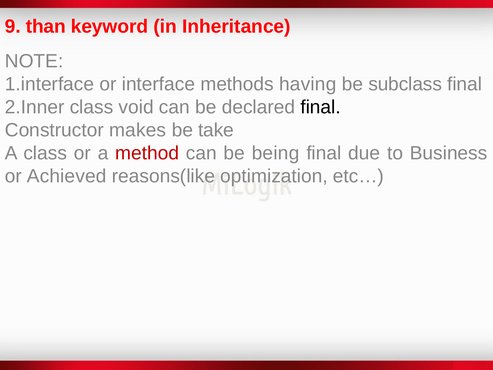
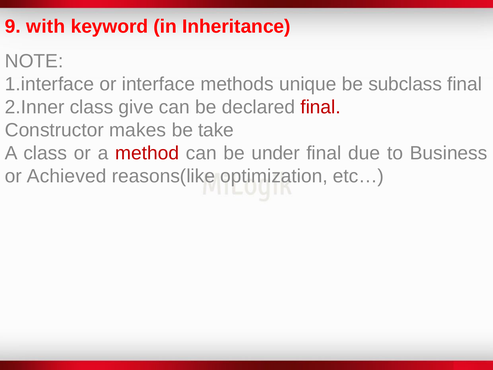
than: than -> with
having: having -> unique
void: void -> give
final at (321, 107) colour: black -> red
being: being -> under
